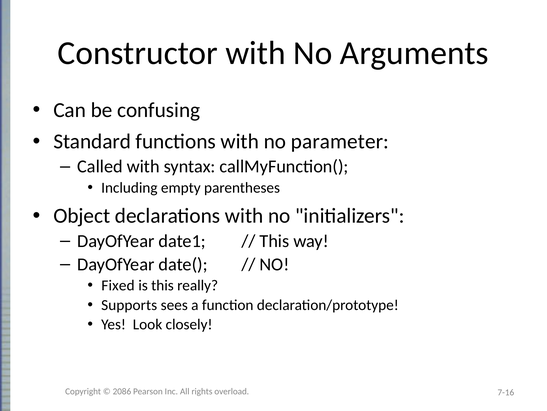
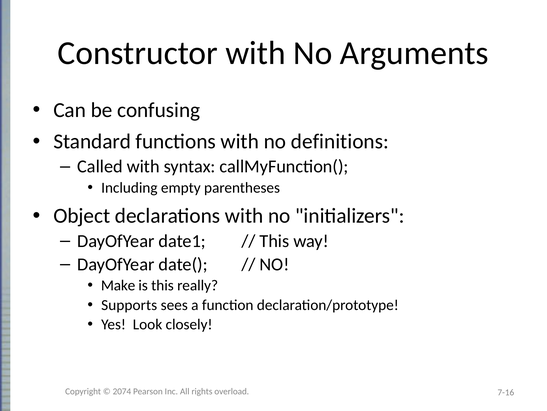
parameter: parameter -> definitions
Fixed: Fixed -> Make
2086: 2086 -> 2074
